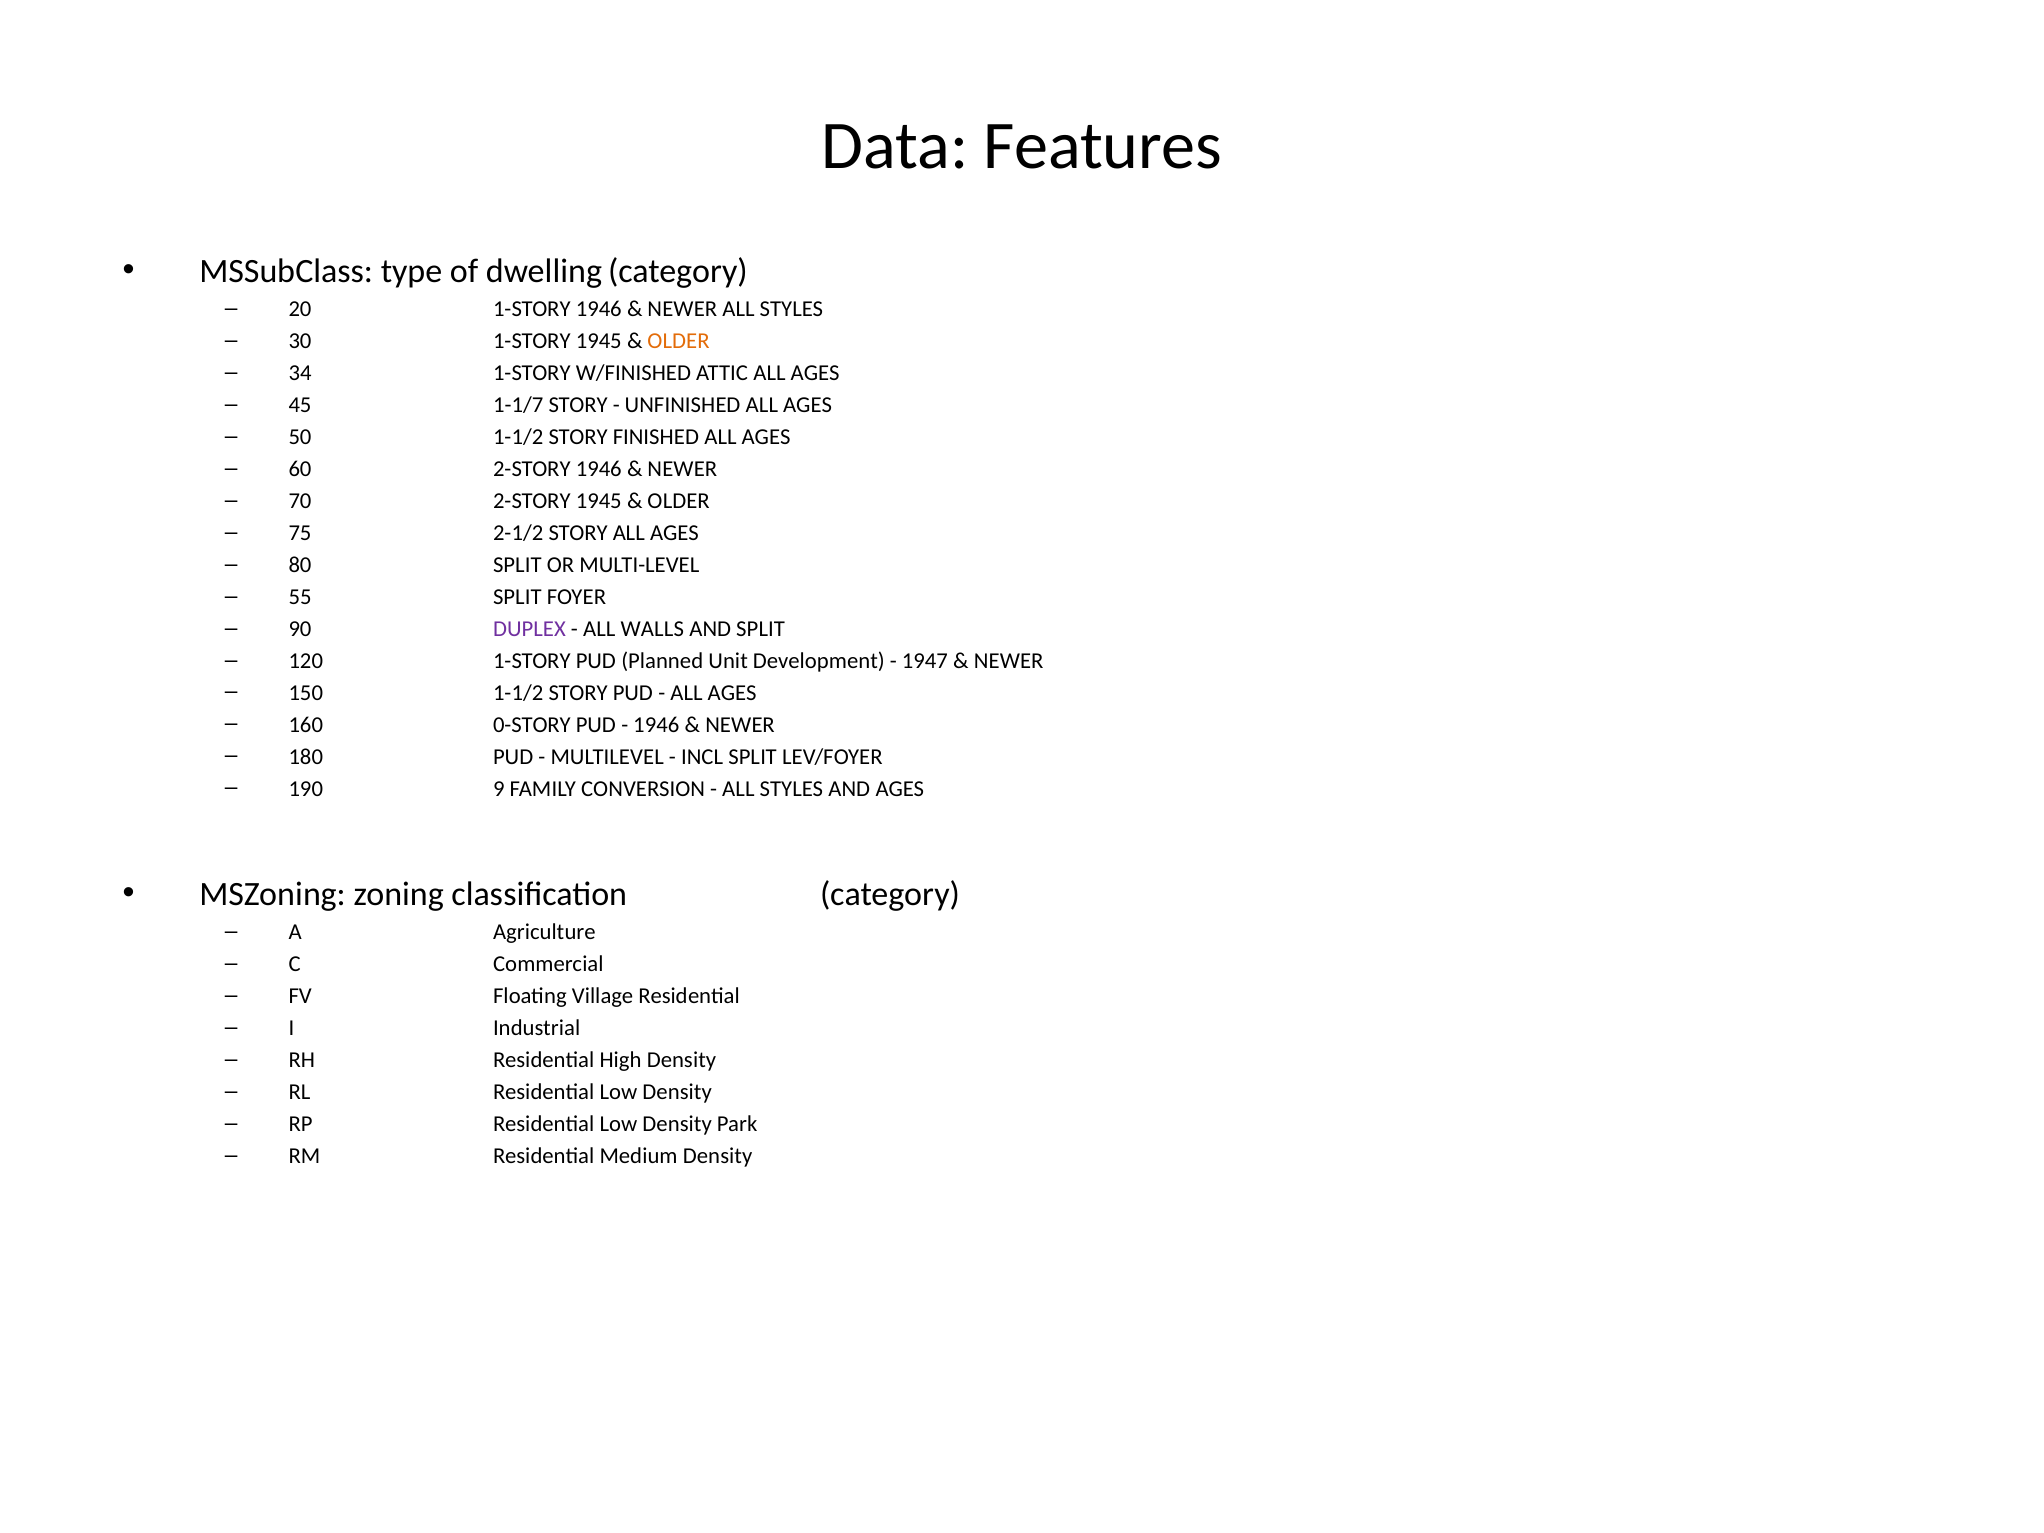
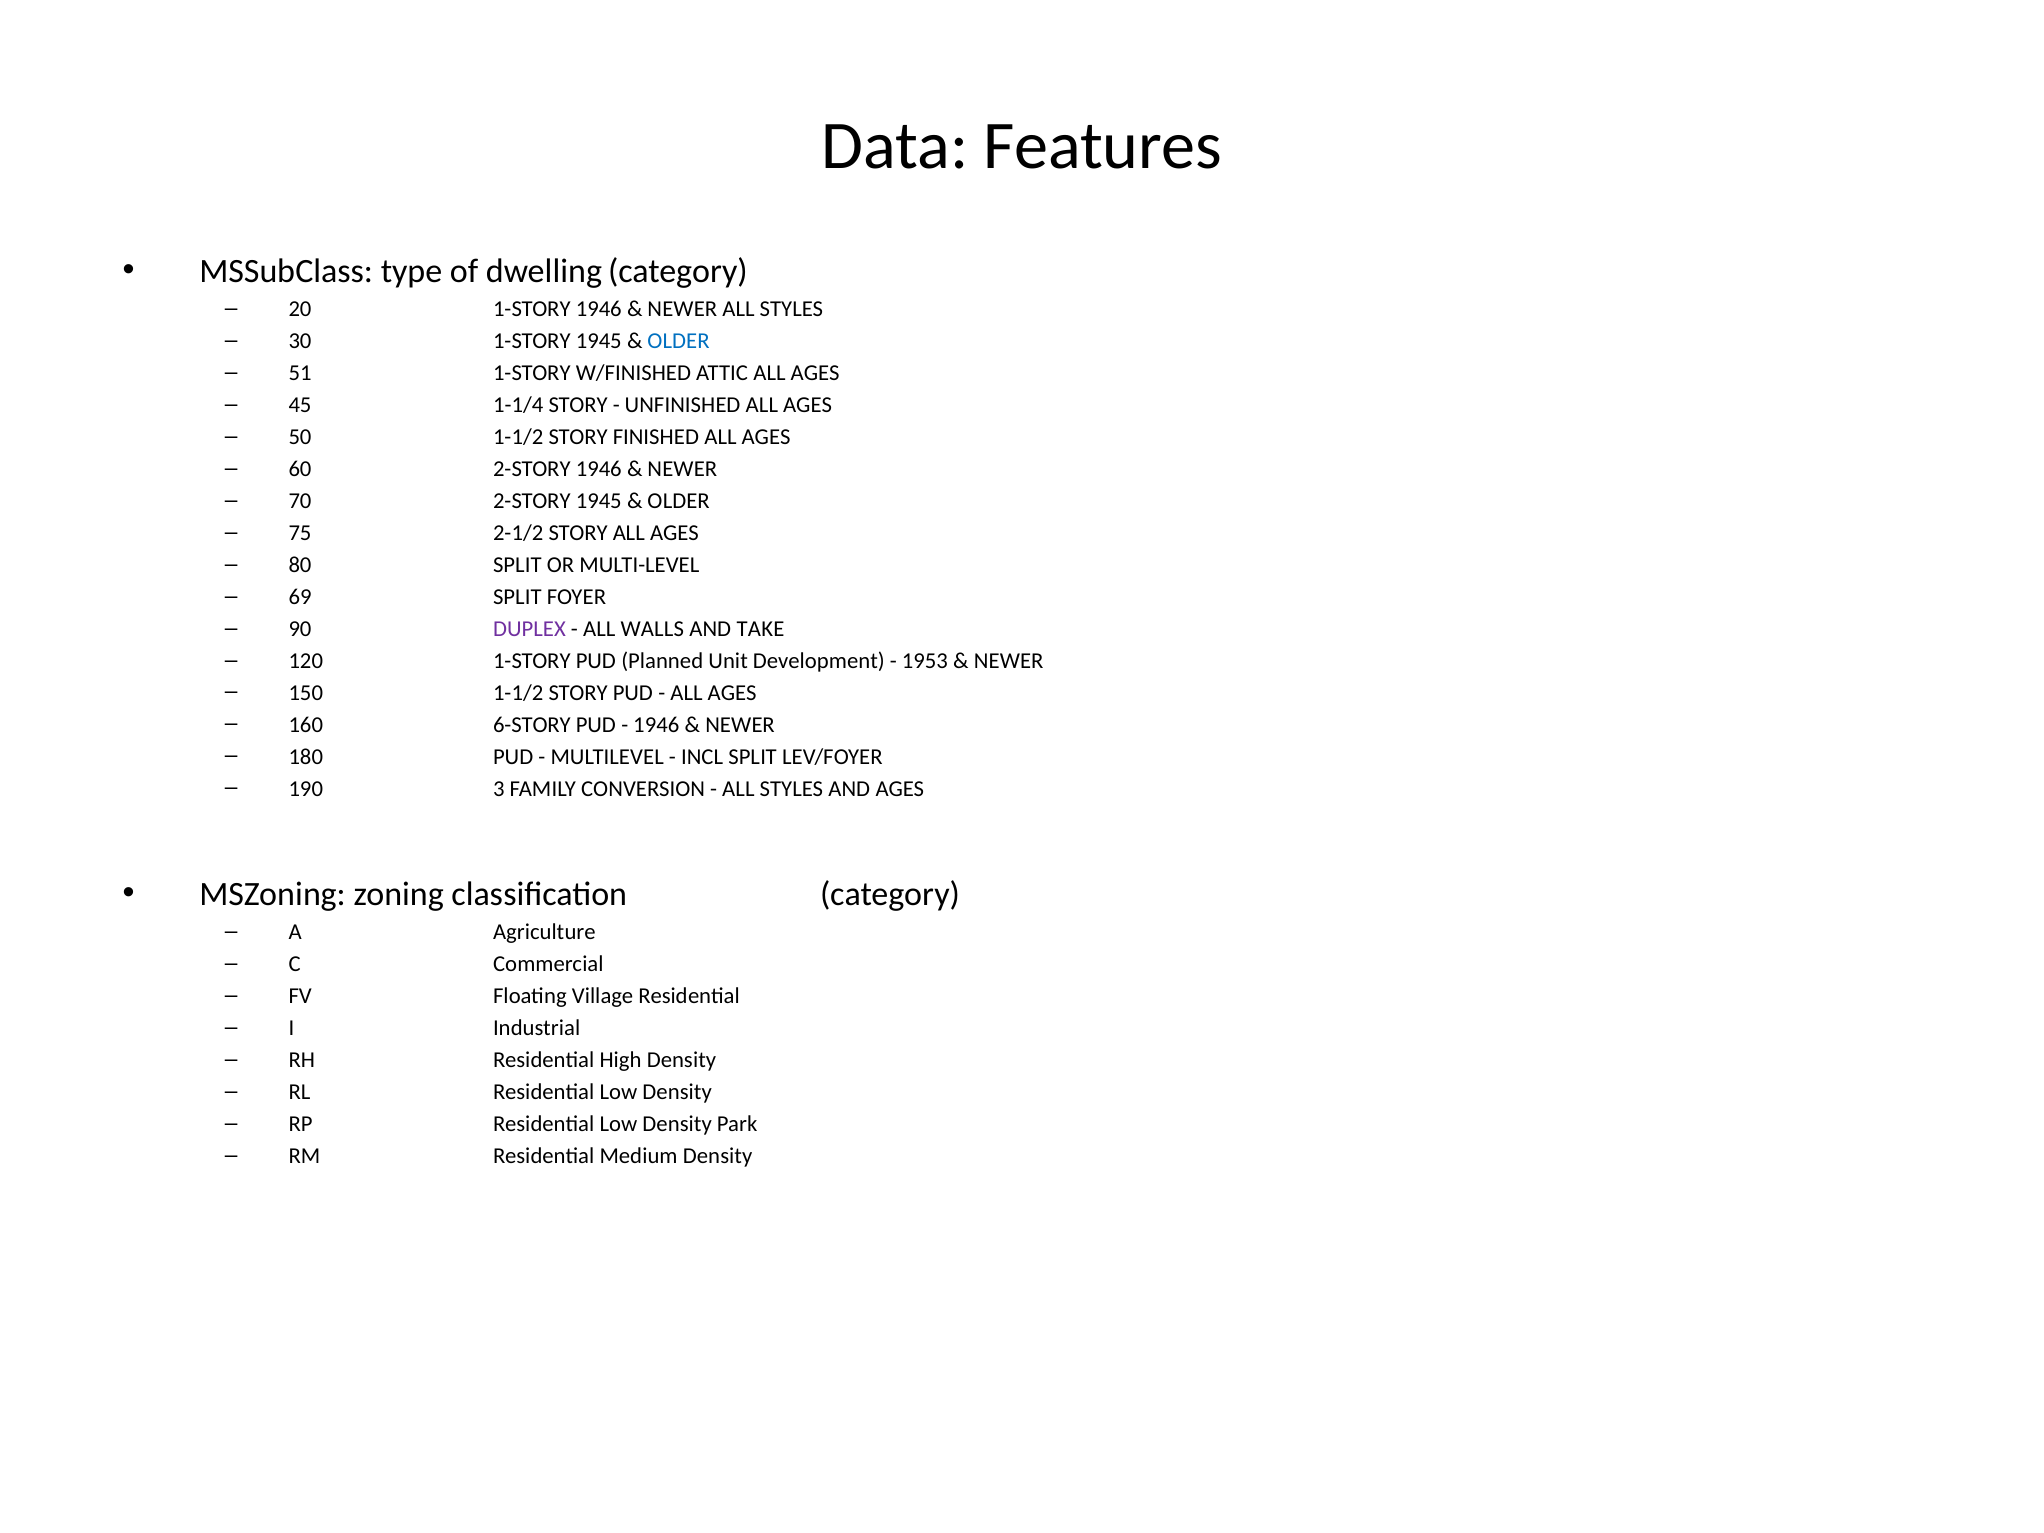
OLDER at (679, 341) colour: orange -> blue
34: 34 -> 51
1-1/7: 1-1/7 -> 1-1/4
55: 55 -> 69
AND SPLIT: SPLIT -> TAKE
1947: 1947 -> 1953
0-STORY: 0-STORY -> 6-STORY
9: 9 -> 3
